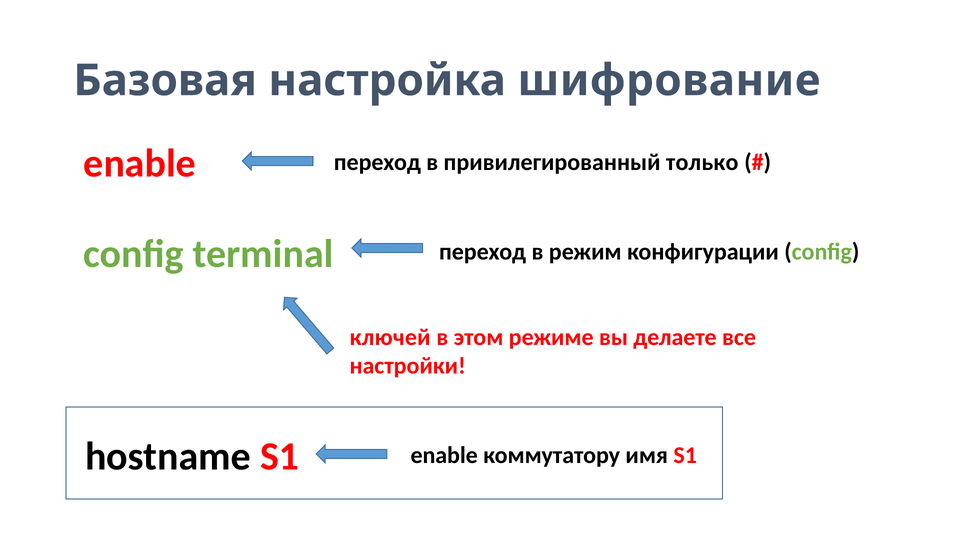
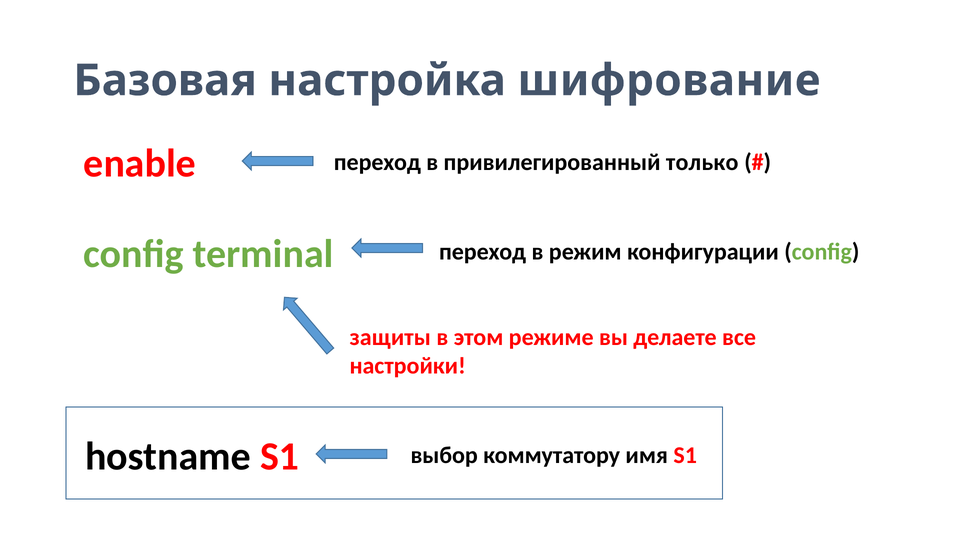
ключей: ключей -> защиты
S1 enable: enable -> выбор
